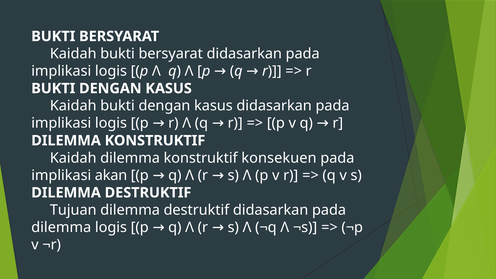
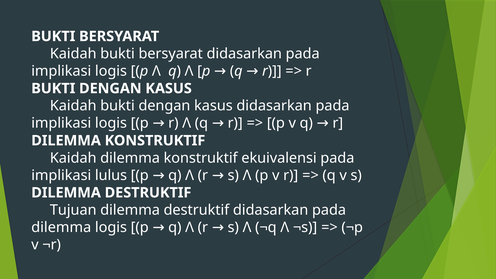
konsekuen: konsekuen -> ekuivalensi
akan: akan -> lulus
